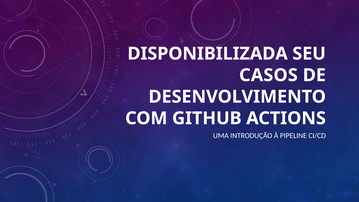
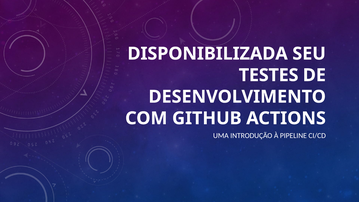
CASOS: CASOS -> TESTES
